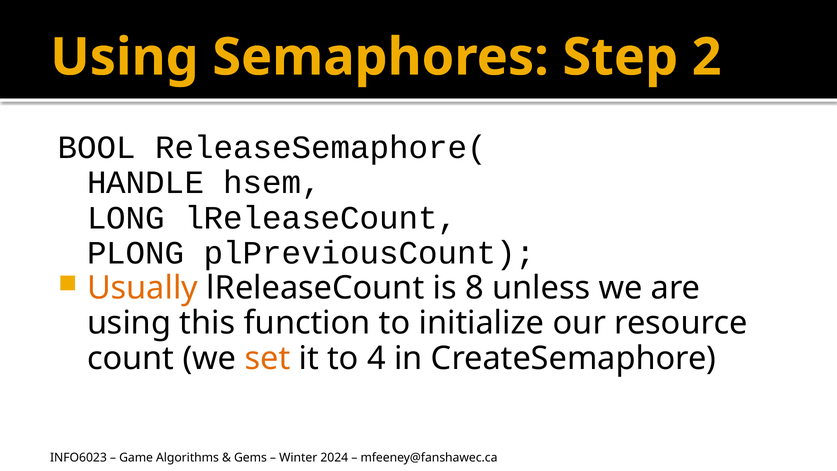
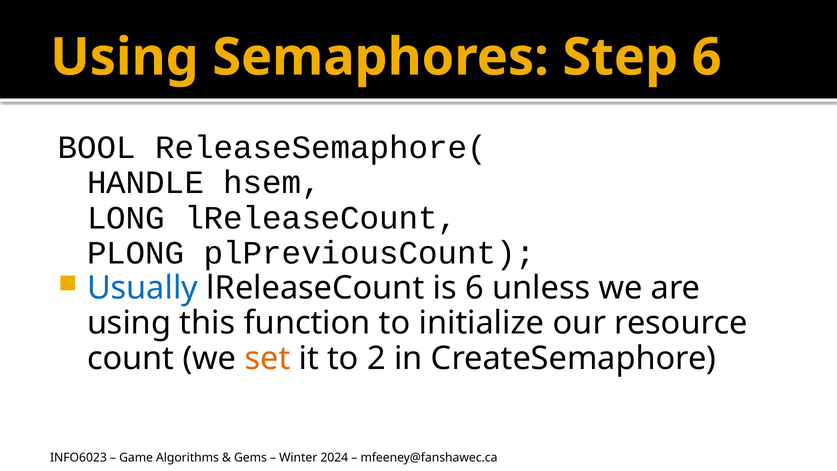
Step 2: 2 -> 6
Usually colour: orange -> blue
is 8: 8 -> 6
4: 4 -> 2
